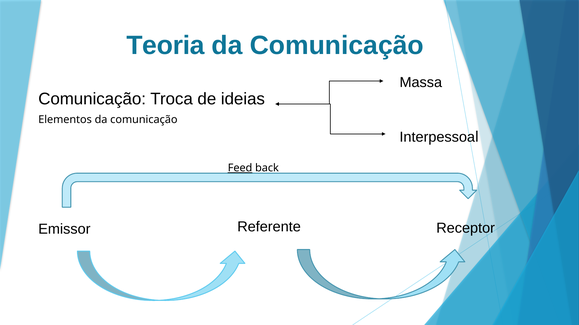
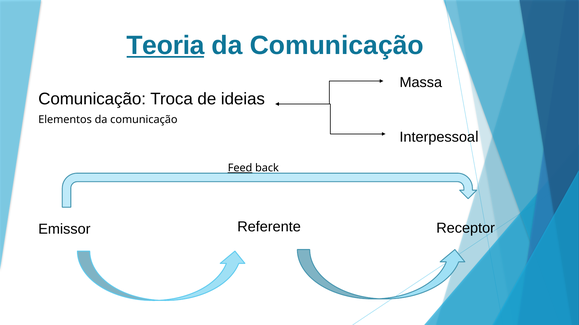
Teoria underline: none -> present
